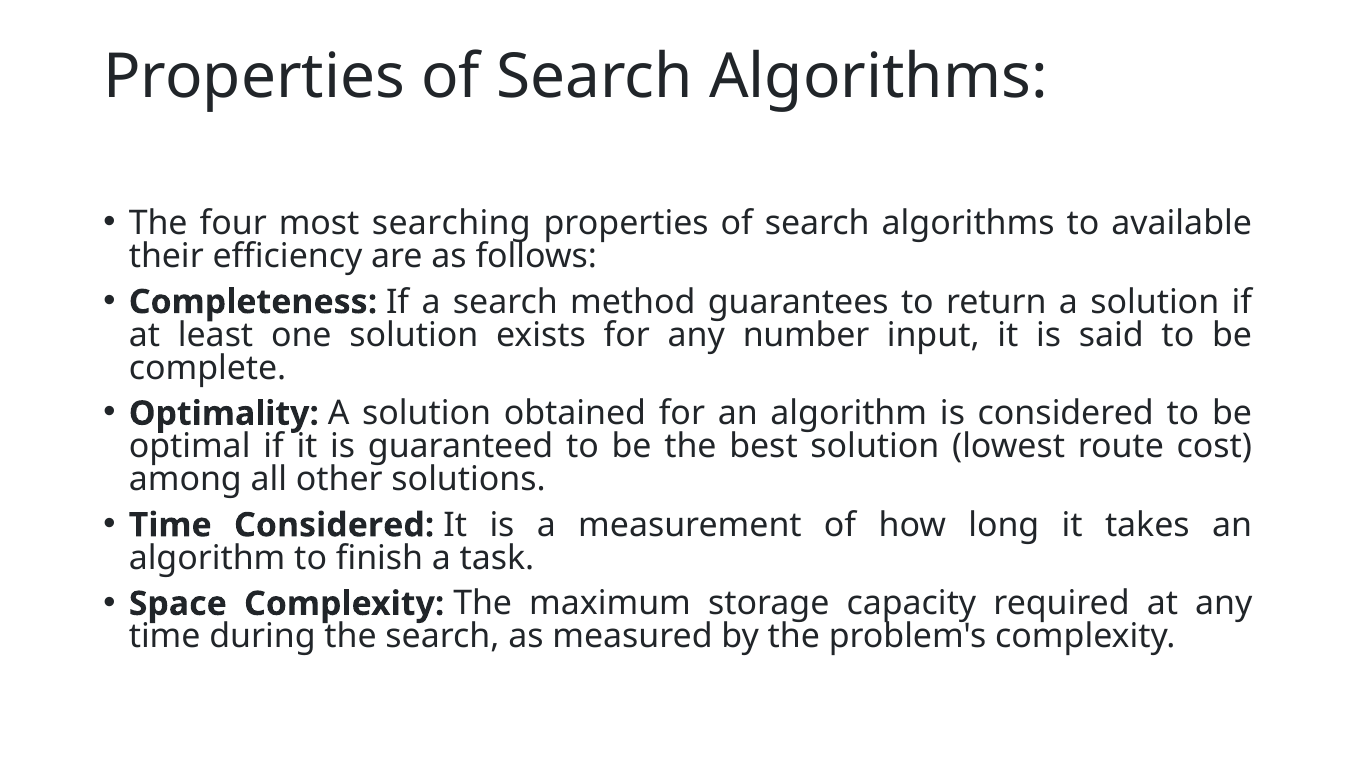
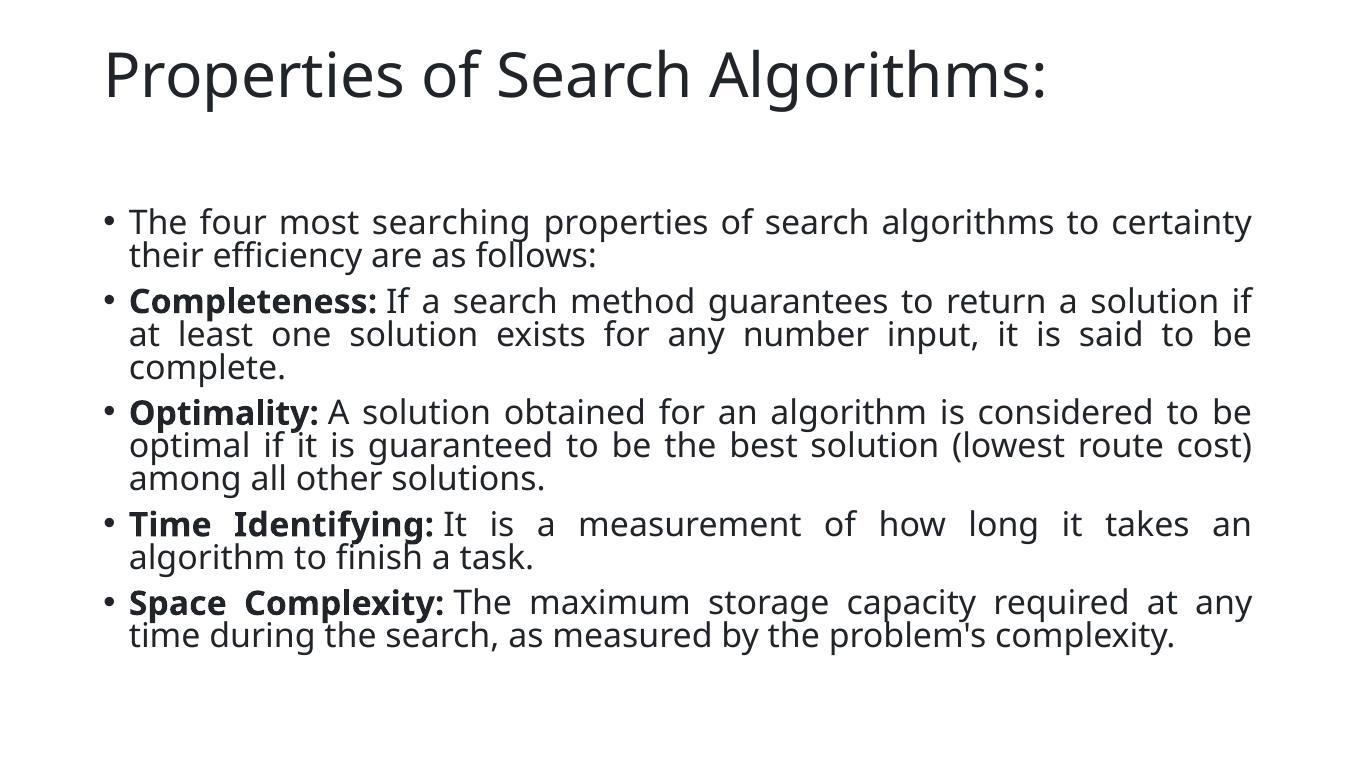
available: available -> certainty
Time Considered: Considered -> Identifying
